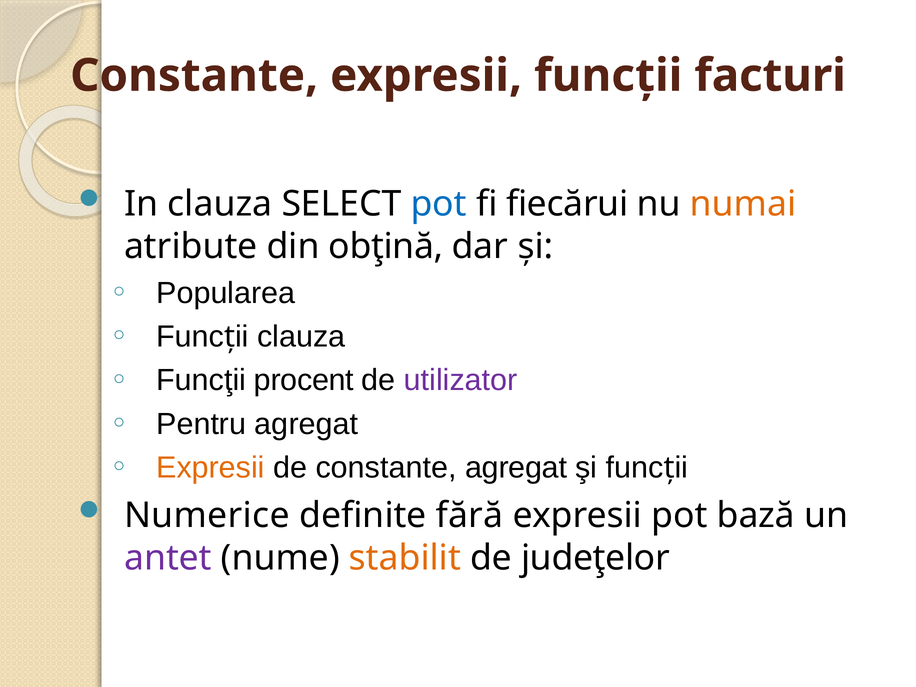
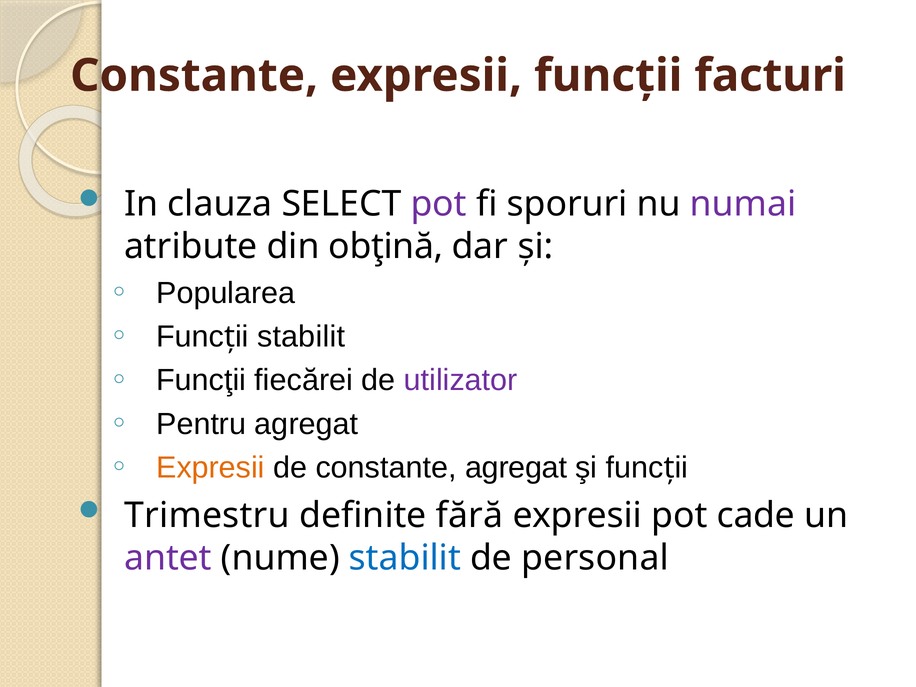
pot at (439, 204) colour: blue -> purple
fiecărui: fiecărui -> sporuri
numai colour: orange -> purple
clauza at (301, 337): clauza -> stabilit
procent: procent -> fiecărei
Numerice: Numerice -> Trimestru
bază: bază -> cade
stabilit at (405, 558) colour: orange -> blue
judeţelor: judeţelor -> personal
